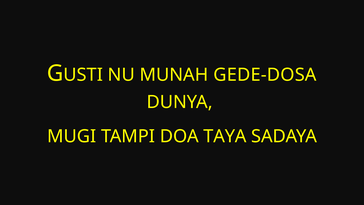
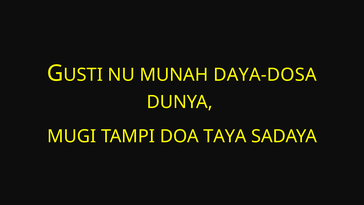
GEDE-DOSA: GEDE-DOSA -> DAYA-DOSA
